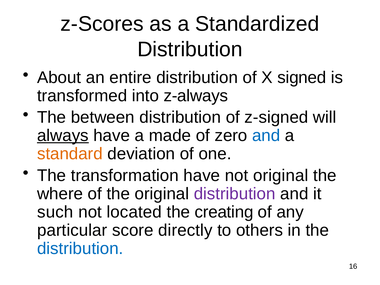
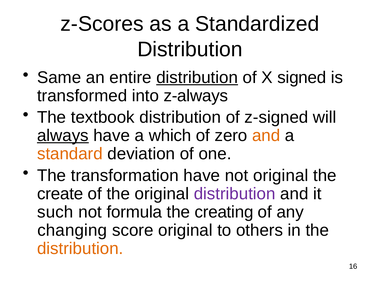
About: About -> Same
distribution at (197, 77) underline: none -> present
between: between -> textbook
made: made -> which
and at (266, 136) colour: blue -> orange
where: where -> create
located: located -> formula
particular: particular -> changing
score directly: directly -> original
distribution at (80, 248) colour: blue -> orange
